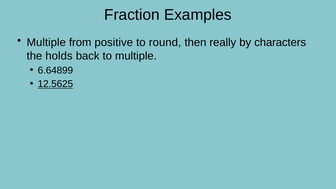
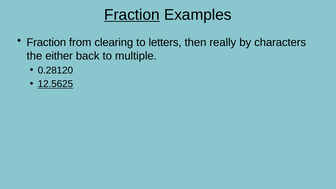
Fraction at (132, 15) underline: none -> present
Multiple at (46, 42): Multiple -> Fraction
positive: positive -> clearing
round: round -> letters
holds: holds -> either
6.64899: 6.64899 -> 0.28120
